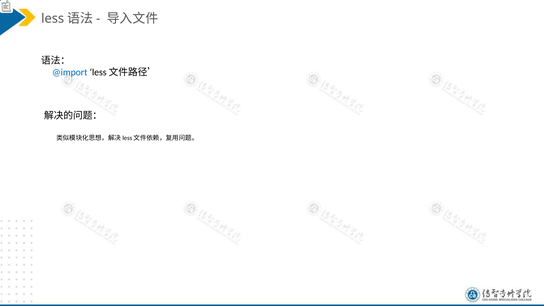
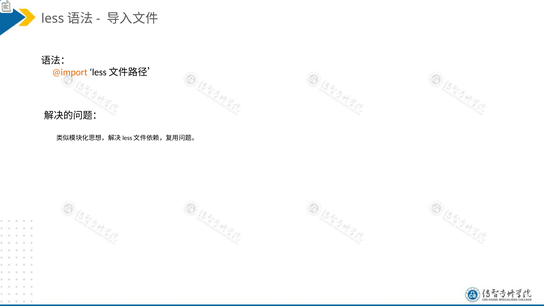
@import colour: blue -> orange
